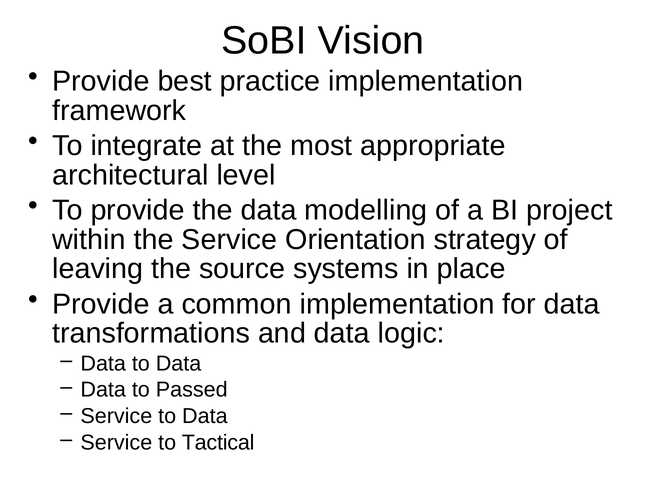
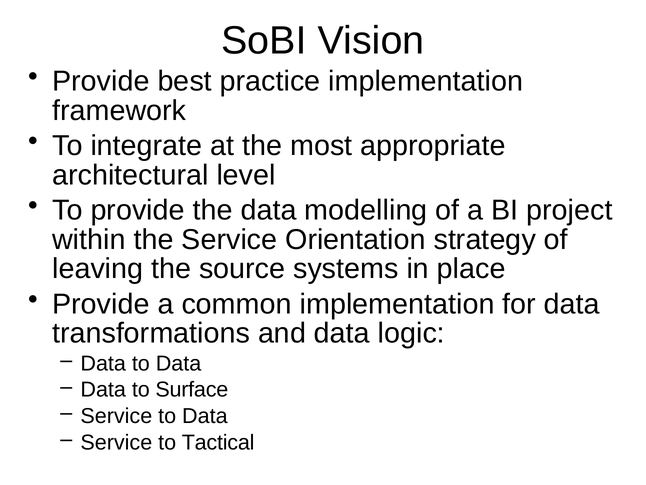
Passed: Passed -> Surface
